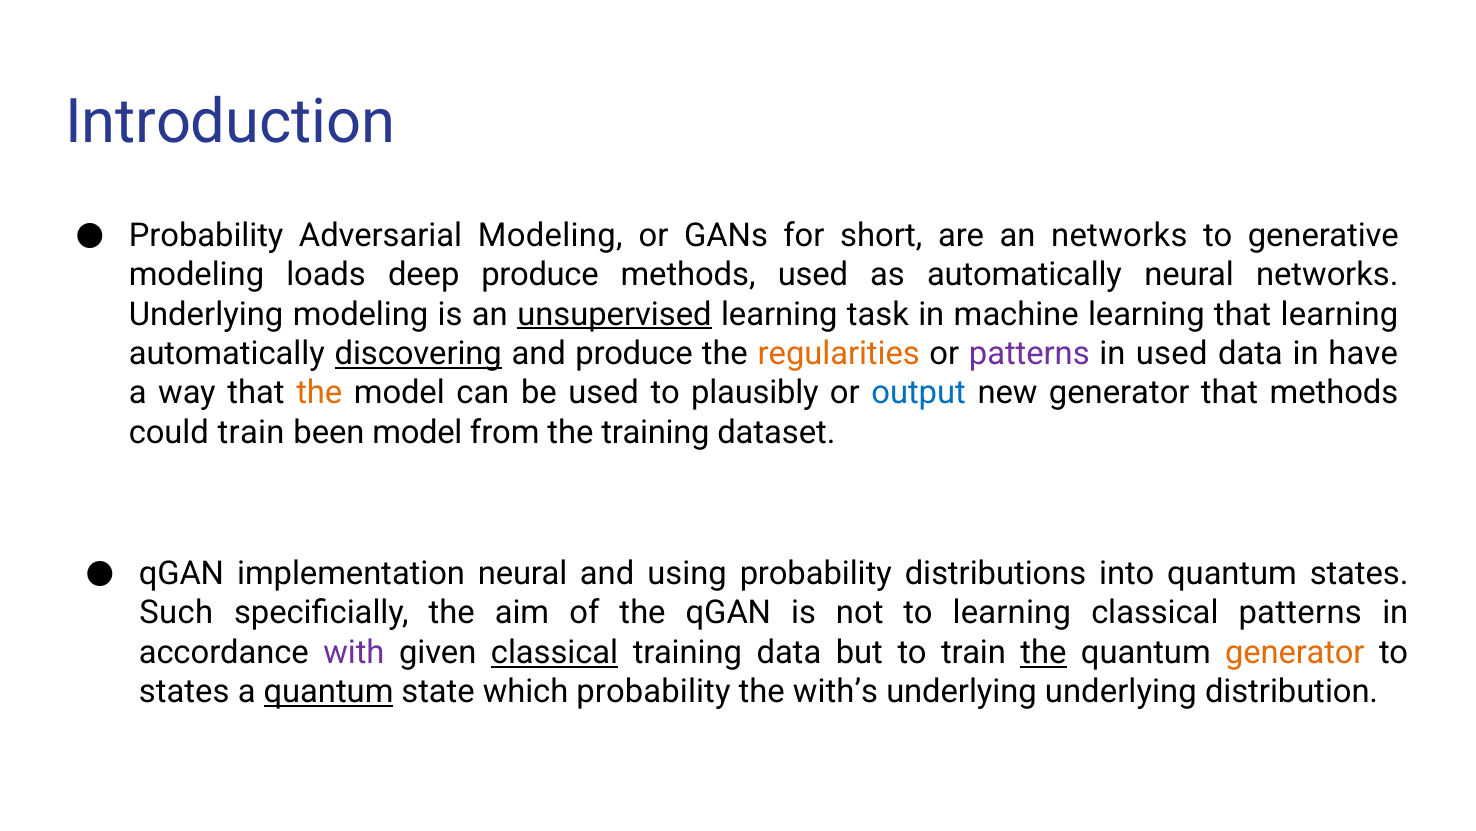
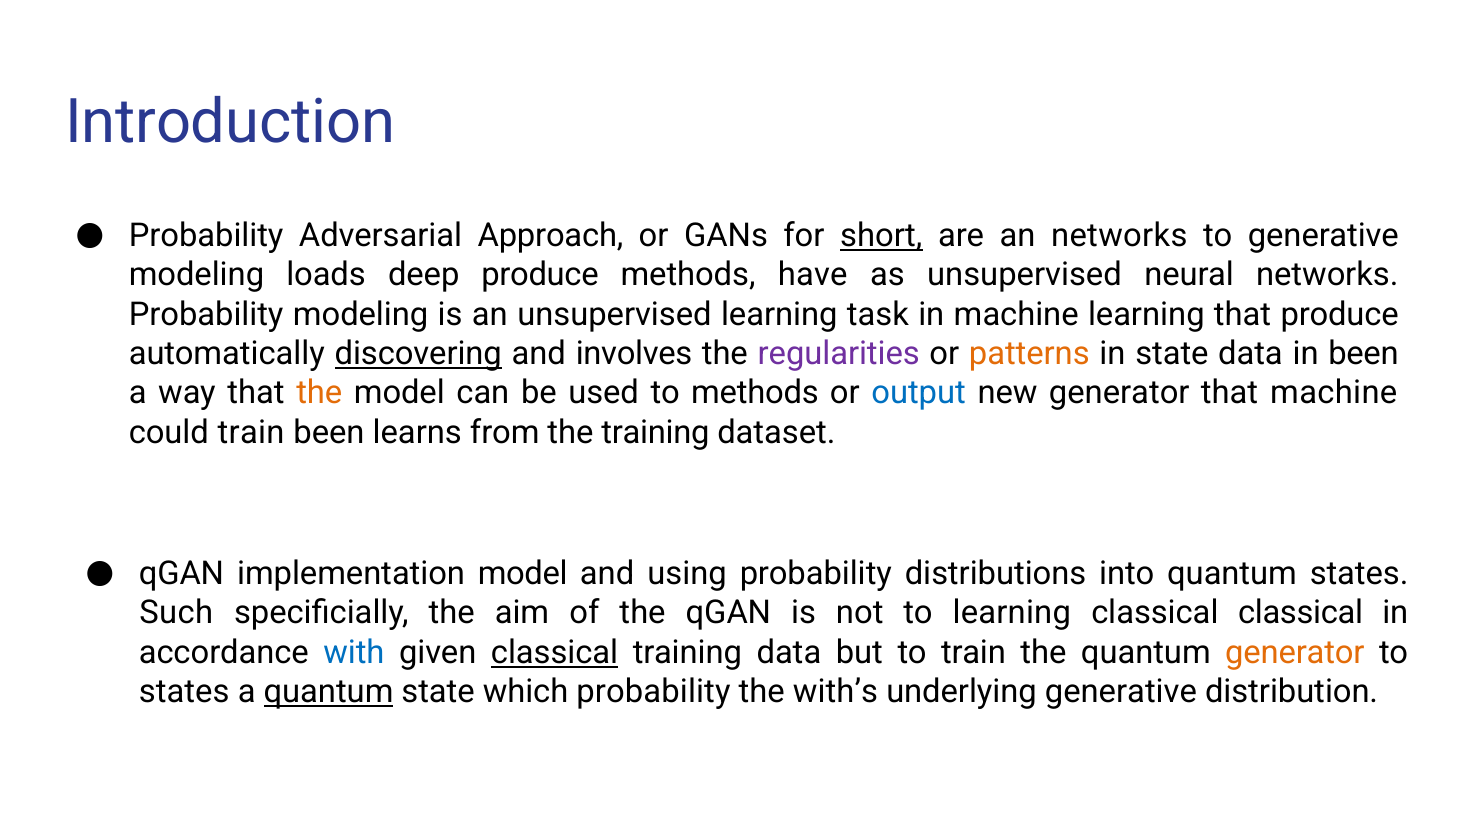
Adversarial Modeling: Modeling -> Approach
short underline: none -> present
methods used: used -> have
as automatically: automatically -> unsupervised
Underlying at (206, 314): Underlying -> Probability
unsupervised at (614, 314) underline: present -> none
that learning: learning -> produce
and produce: produce -> involves
regularities colour: orange -> purple
patterns at (1029, 353) colour: purple -> orange
in used: used -> state
in have: have -> been
to plausibly: plausibly -> methods
that methods: methods -> machine
been model: model -> learns
implementation neural: neural -> model
classical patterns: patterns -> classical
with colour: purple -> blue
the at (1044, 652) underline: present -> none
underlying underlying: underlying -> generative
